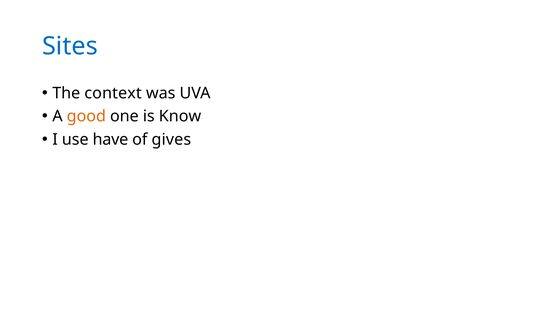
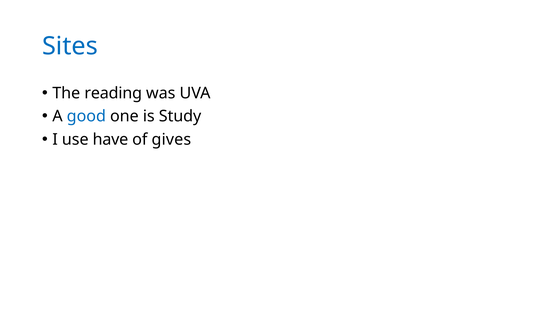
context: context -> reading
good colour: orange -> blue
Know: Know -> Study
